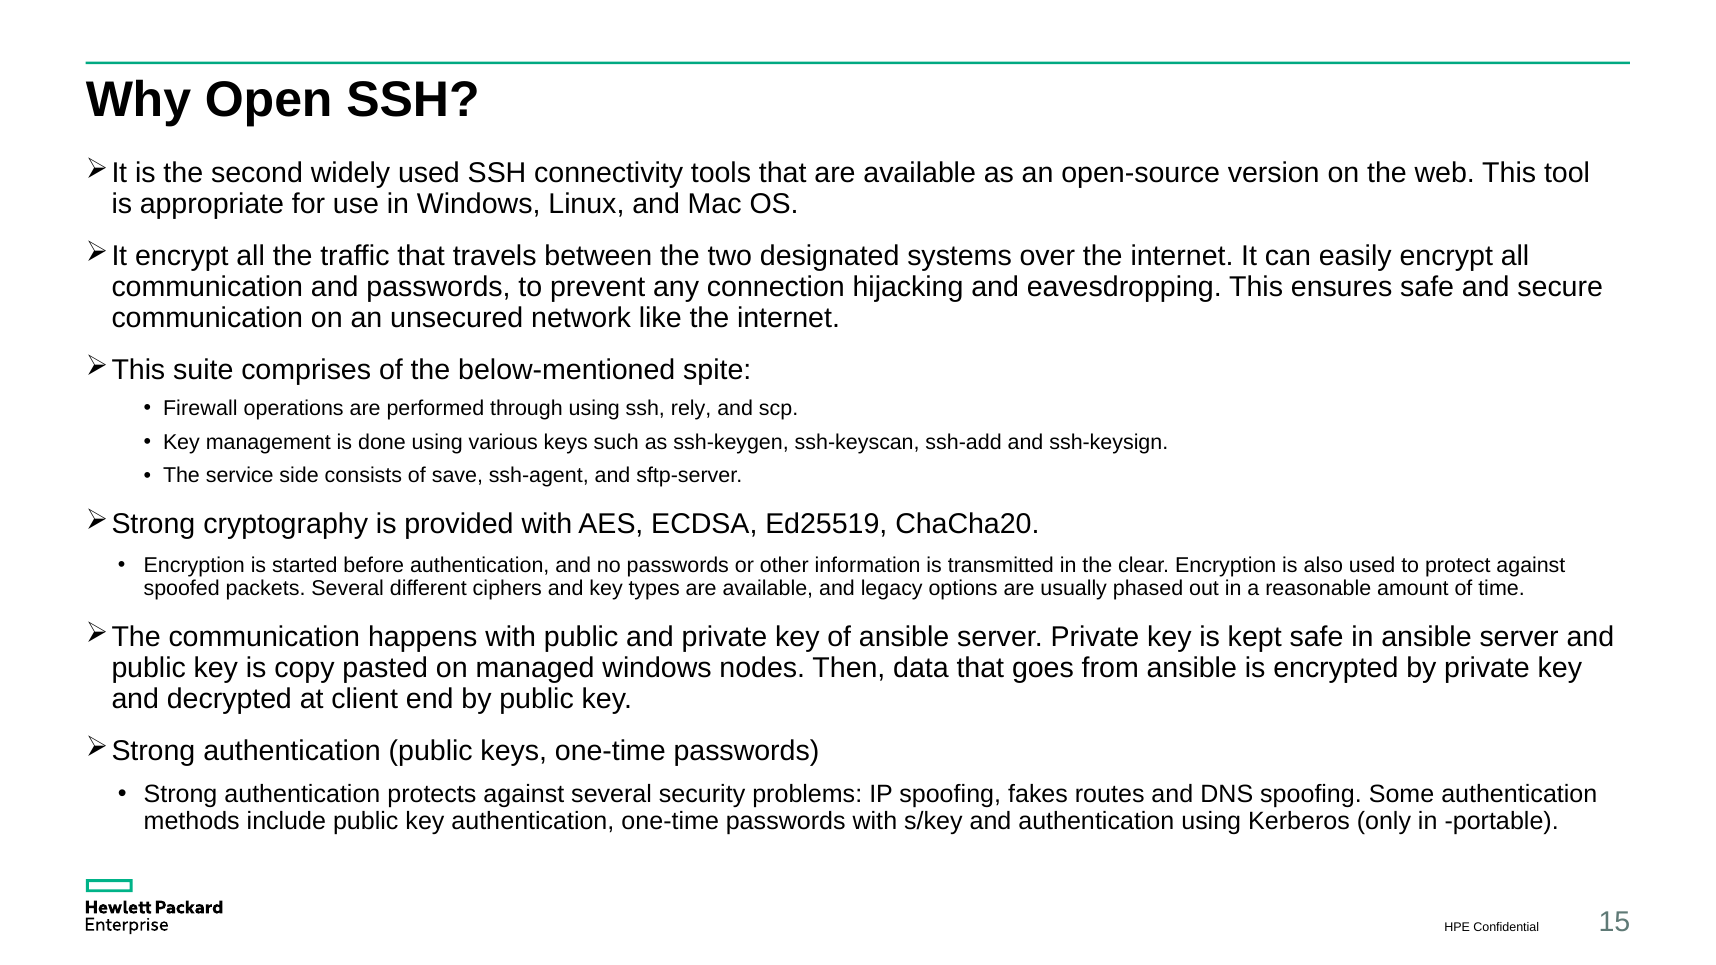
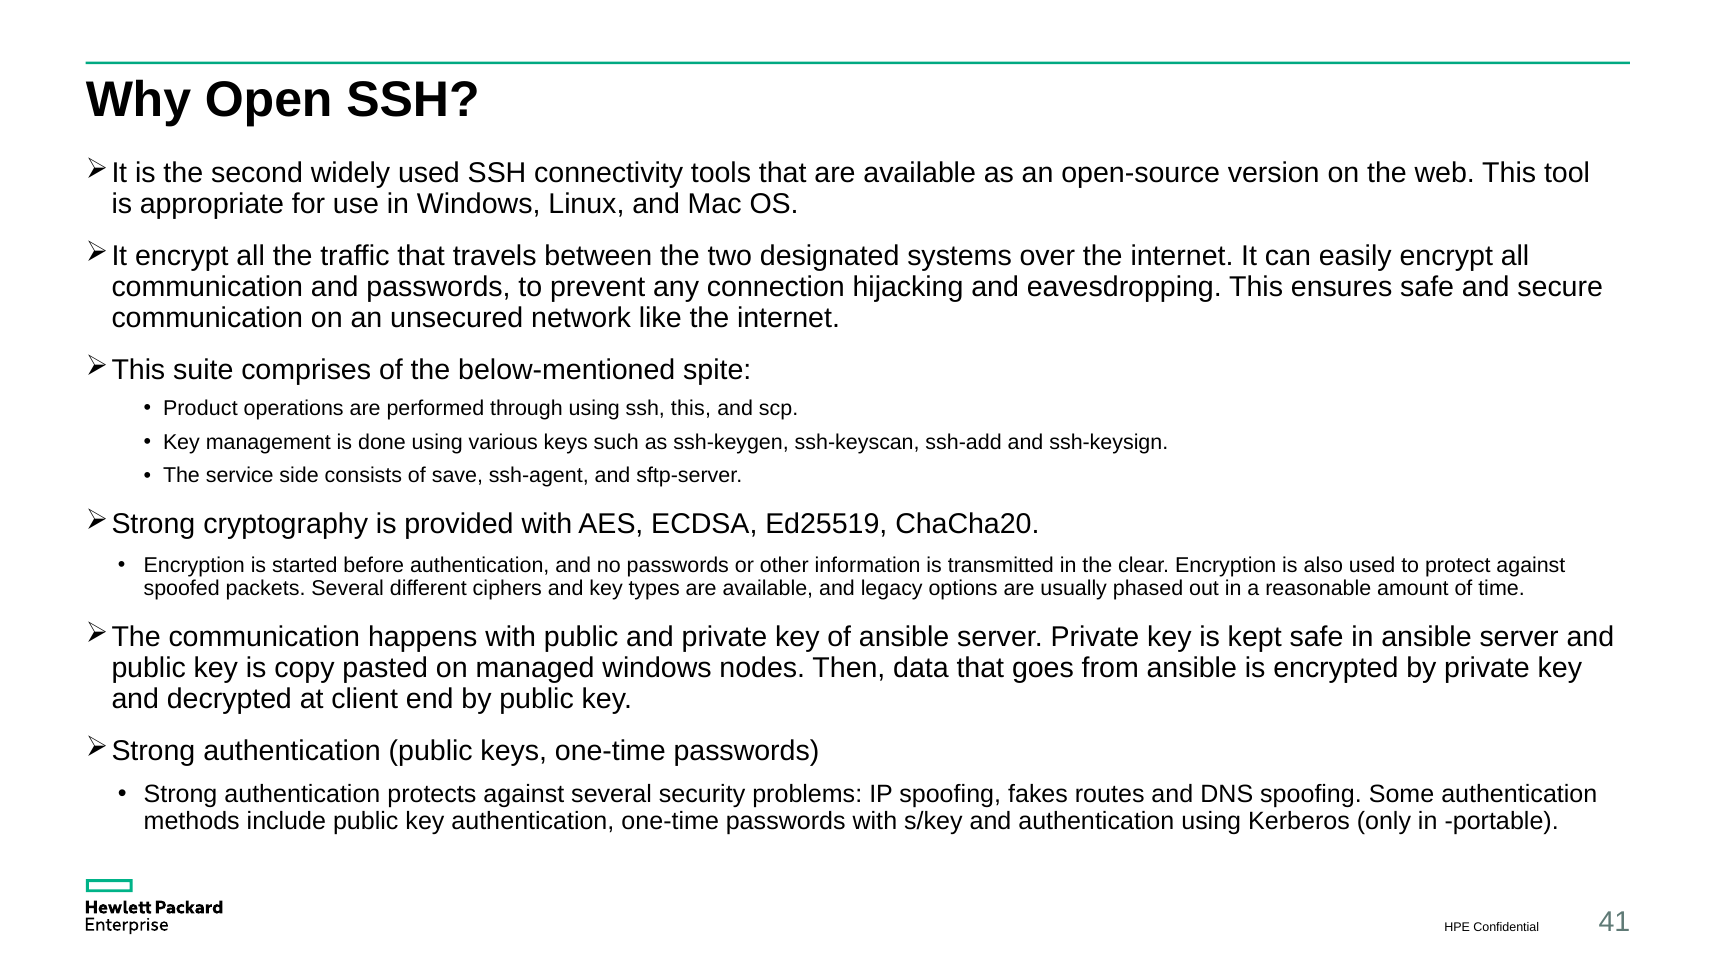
Firewall: Firewall -> Product
ssh rely: rely -> this
15: 15 -> 41
